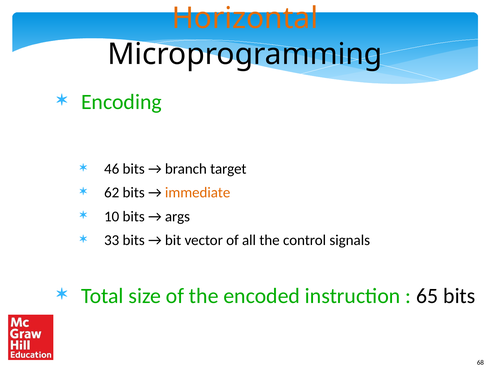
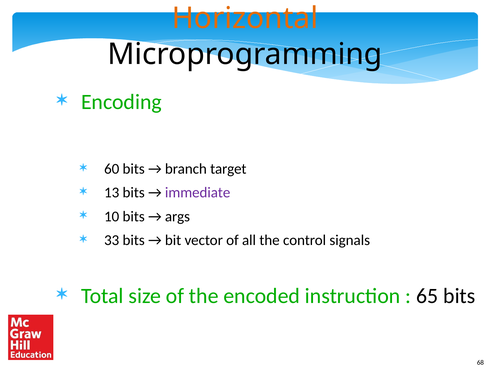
46: 46 -> 60
62: 62 -> 13
immediate colour: orange -> purple
